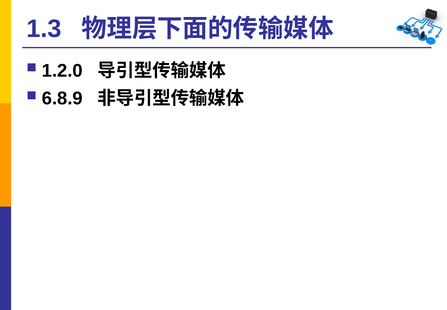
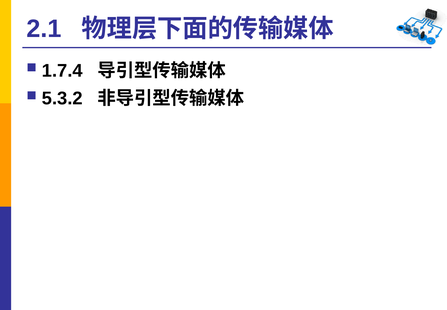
1.3: 1.3 -> 2.1
1.2.0: 1.2.0 -> 1.7.4
6.8.9: 6.8.9 -> 5.3.2
